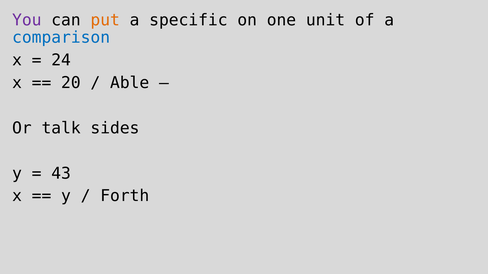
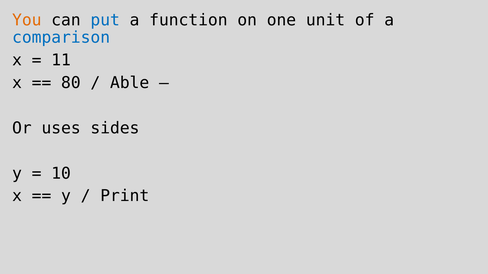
You colour: purple -> orange
put colour: orange -> blue
specific: specific -> function
24: 24 -> 11
20: 20 -> 80
talk: talk -> uses
43: 43 -> 10
Forth: Forth -> Print
